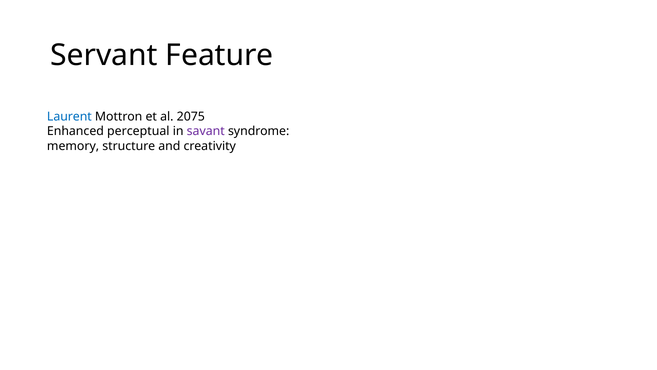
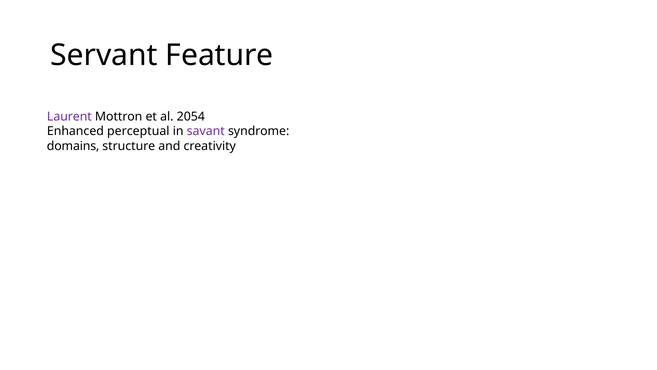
Laurent colour: blue -> purple
2075: 2075 -> 2054
memory: memory -> domains
